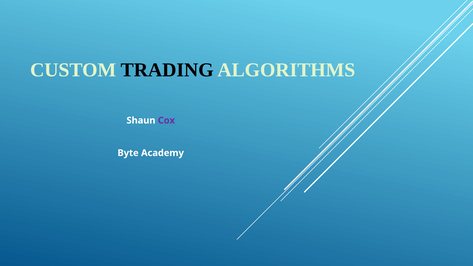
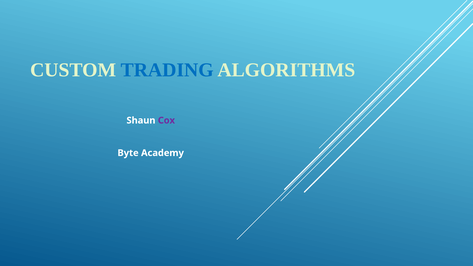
TRADING colour: black -> blue
